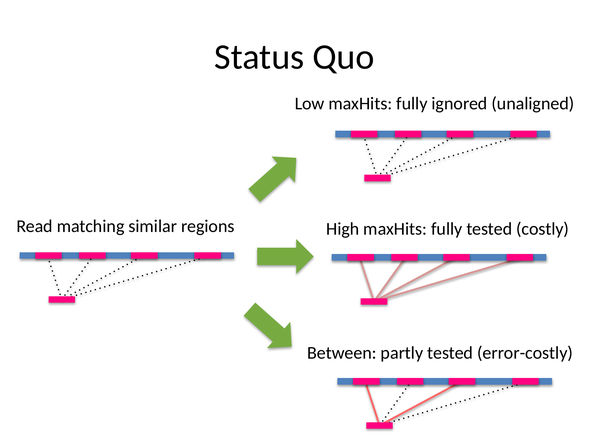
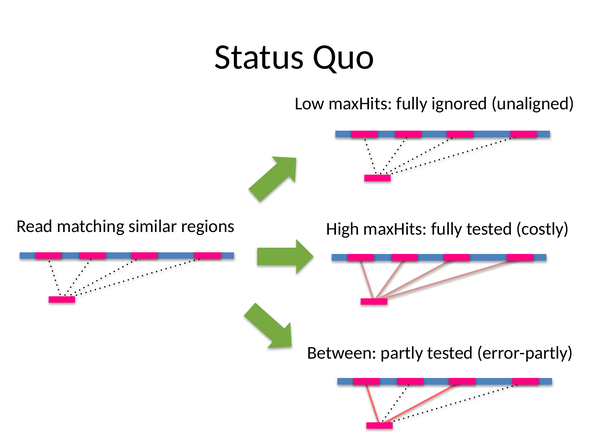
error-costly: error-costly -> error-partly
